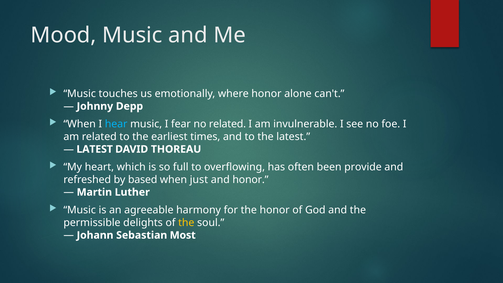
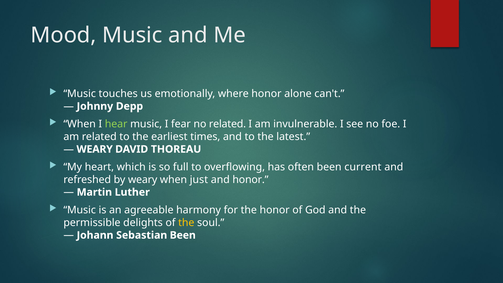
hear colour: light blue -> light green
LATEST at (95, 149): LATEST -> WEARY
provide: provide -> current
by based: based -> weary
Sebastian Most: Most -> Been
